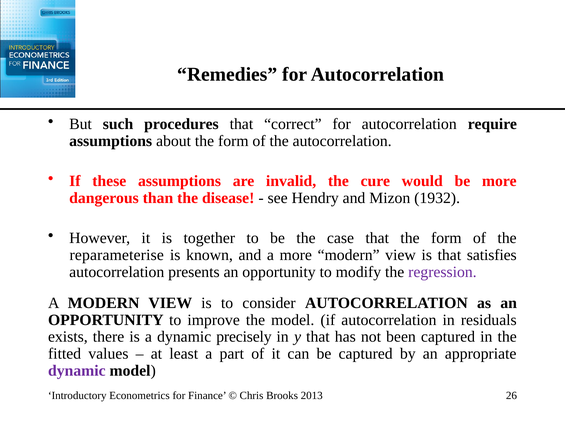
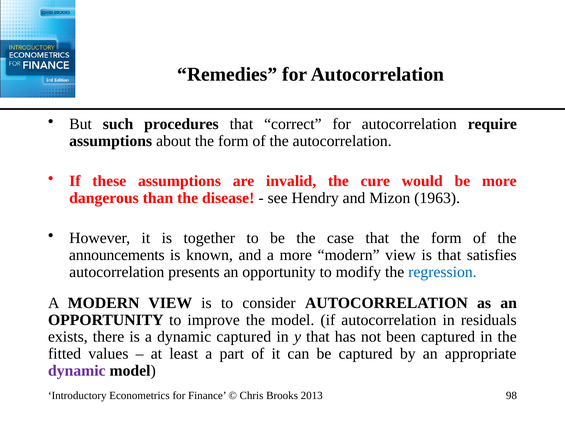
1932: 1932 -> 1963
reparameterise: reparameterise -> announcements
regression colour: purple -> blue
dynamic precisely: precisely -> captured
26: 26 -> 98
